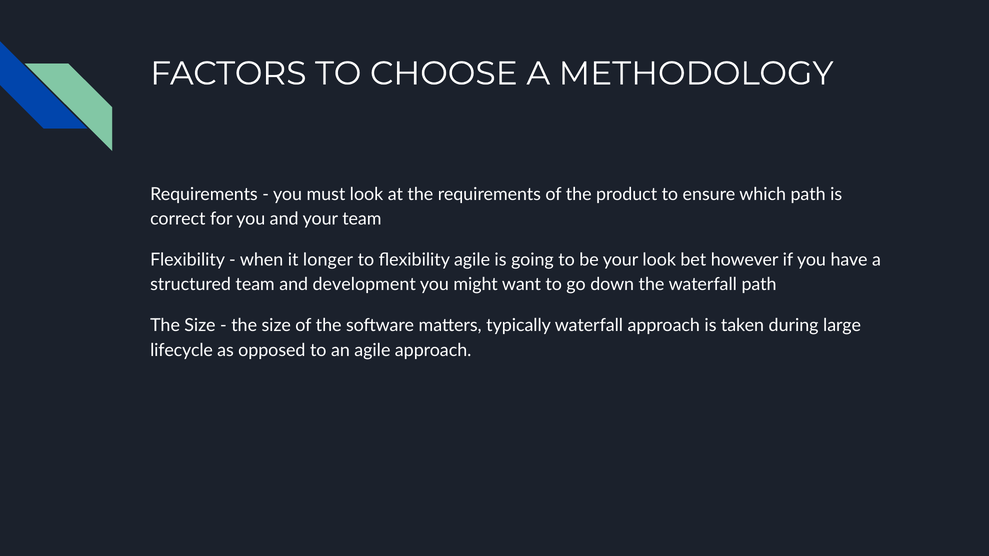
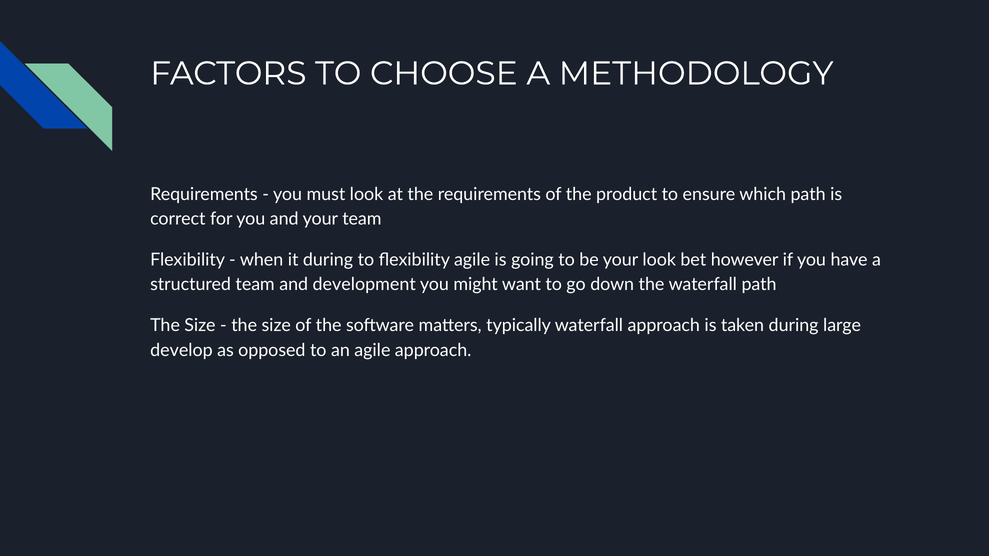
it longer: longer -> during
lifecycle: lifecycle -> develop
